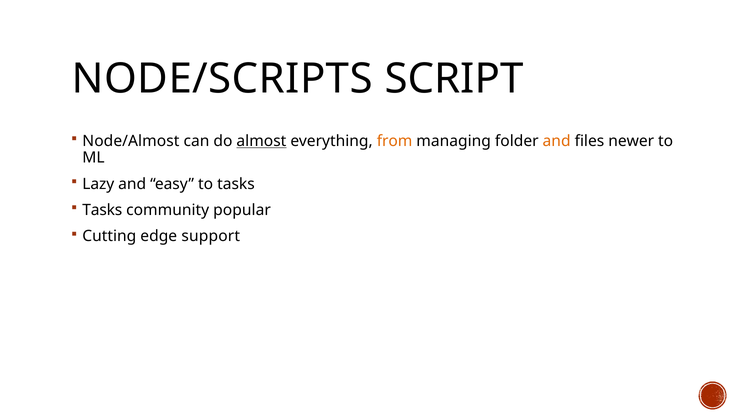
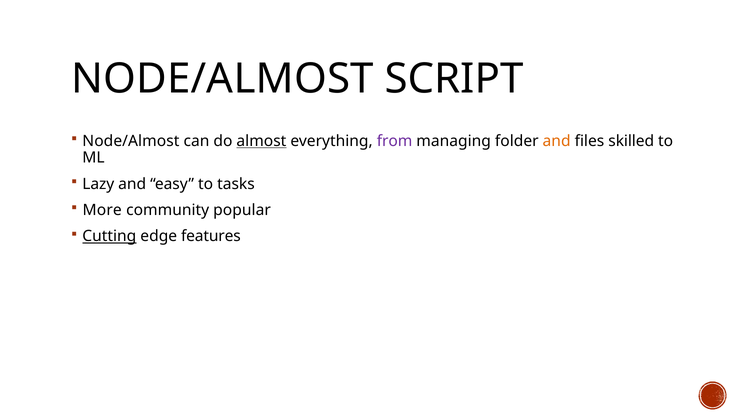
NODE/SCRIPTS at (222, 79): NODE/SCRIPTS -> NODE/ALMOST
from colour: orange -> purple
newer: newer -> skilled
Tasks at (102, 210): Tasks -> More
Cutting underline: none -> present
support: support -> features
